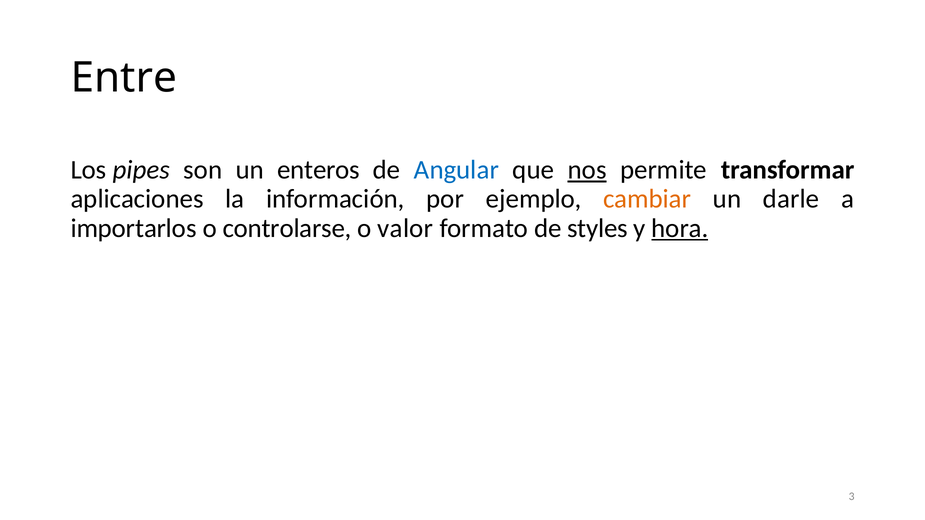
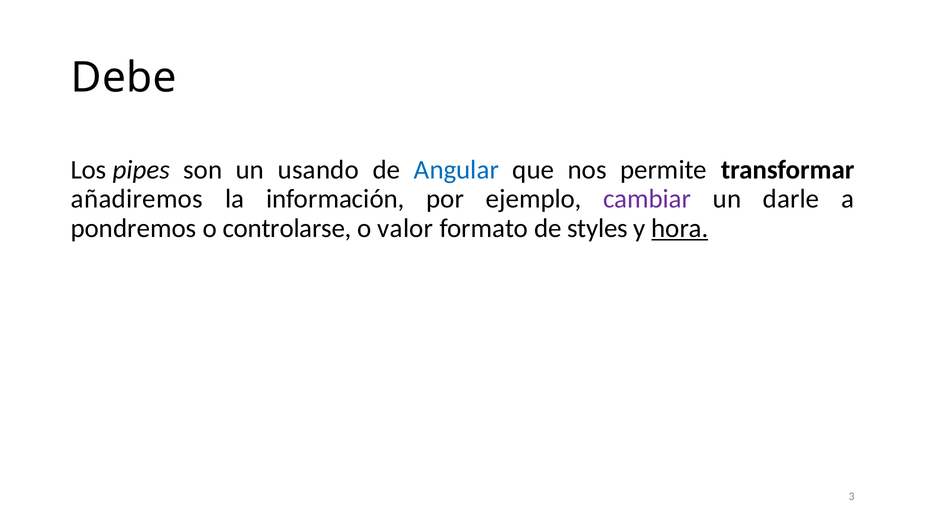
Entre: Entre -> Debe
enteros: enteros -> usando
nos underline: present -> none
aplicaciones: aplicaciones -> añadiremos
cambiar colour: orange -> purple
importarlos: importarlos -> pondremos
